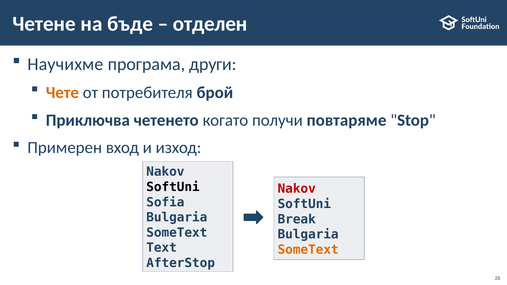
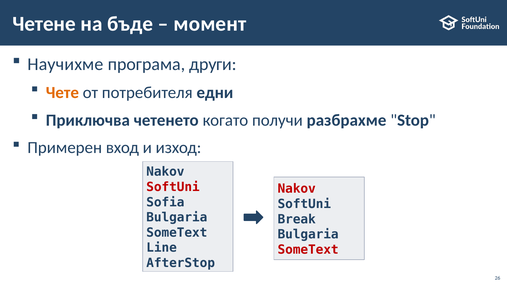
отделен: отделен -> момент
брой: брой -> едни
повтаряме: повтаряме -> разбрахме
SoftUni at (173, 187) colour: black -> red
Text: Text -> Line
SomeText at (308, 250) colour: orange -> red
